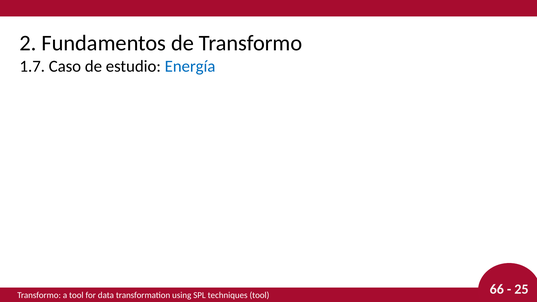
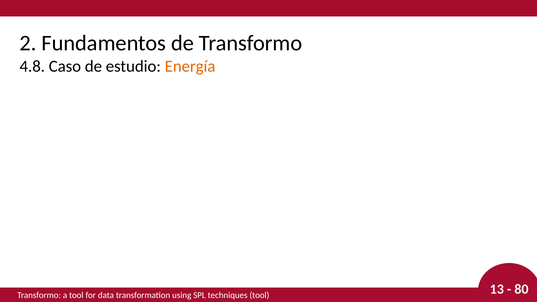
1.7: 1.7 -> 4.8
Energía colour: blue -> orange
66: 66 -> 13
25: 25 -> 80
